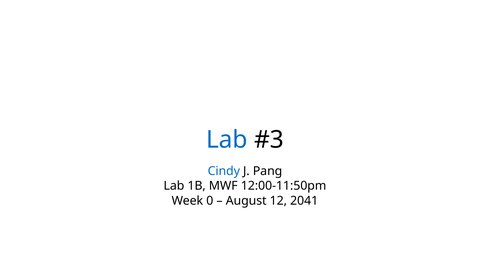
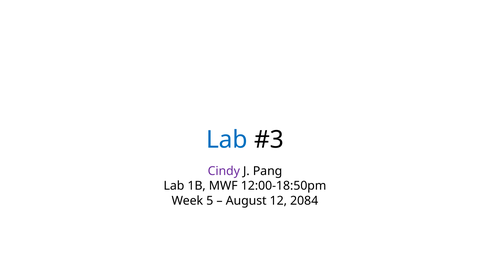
Cindy colour: blue -> purple
12:00-11:50pm: 12:00-11:50pm -> 12:00-18:50pm
0: 0 -> 5
2041: 2041 -> 2084
